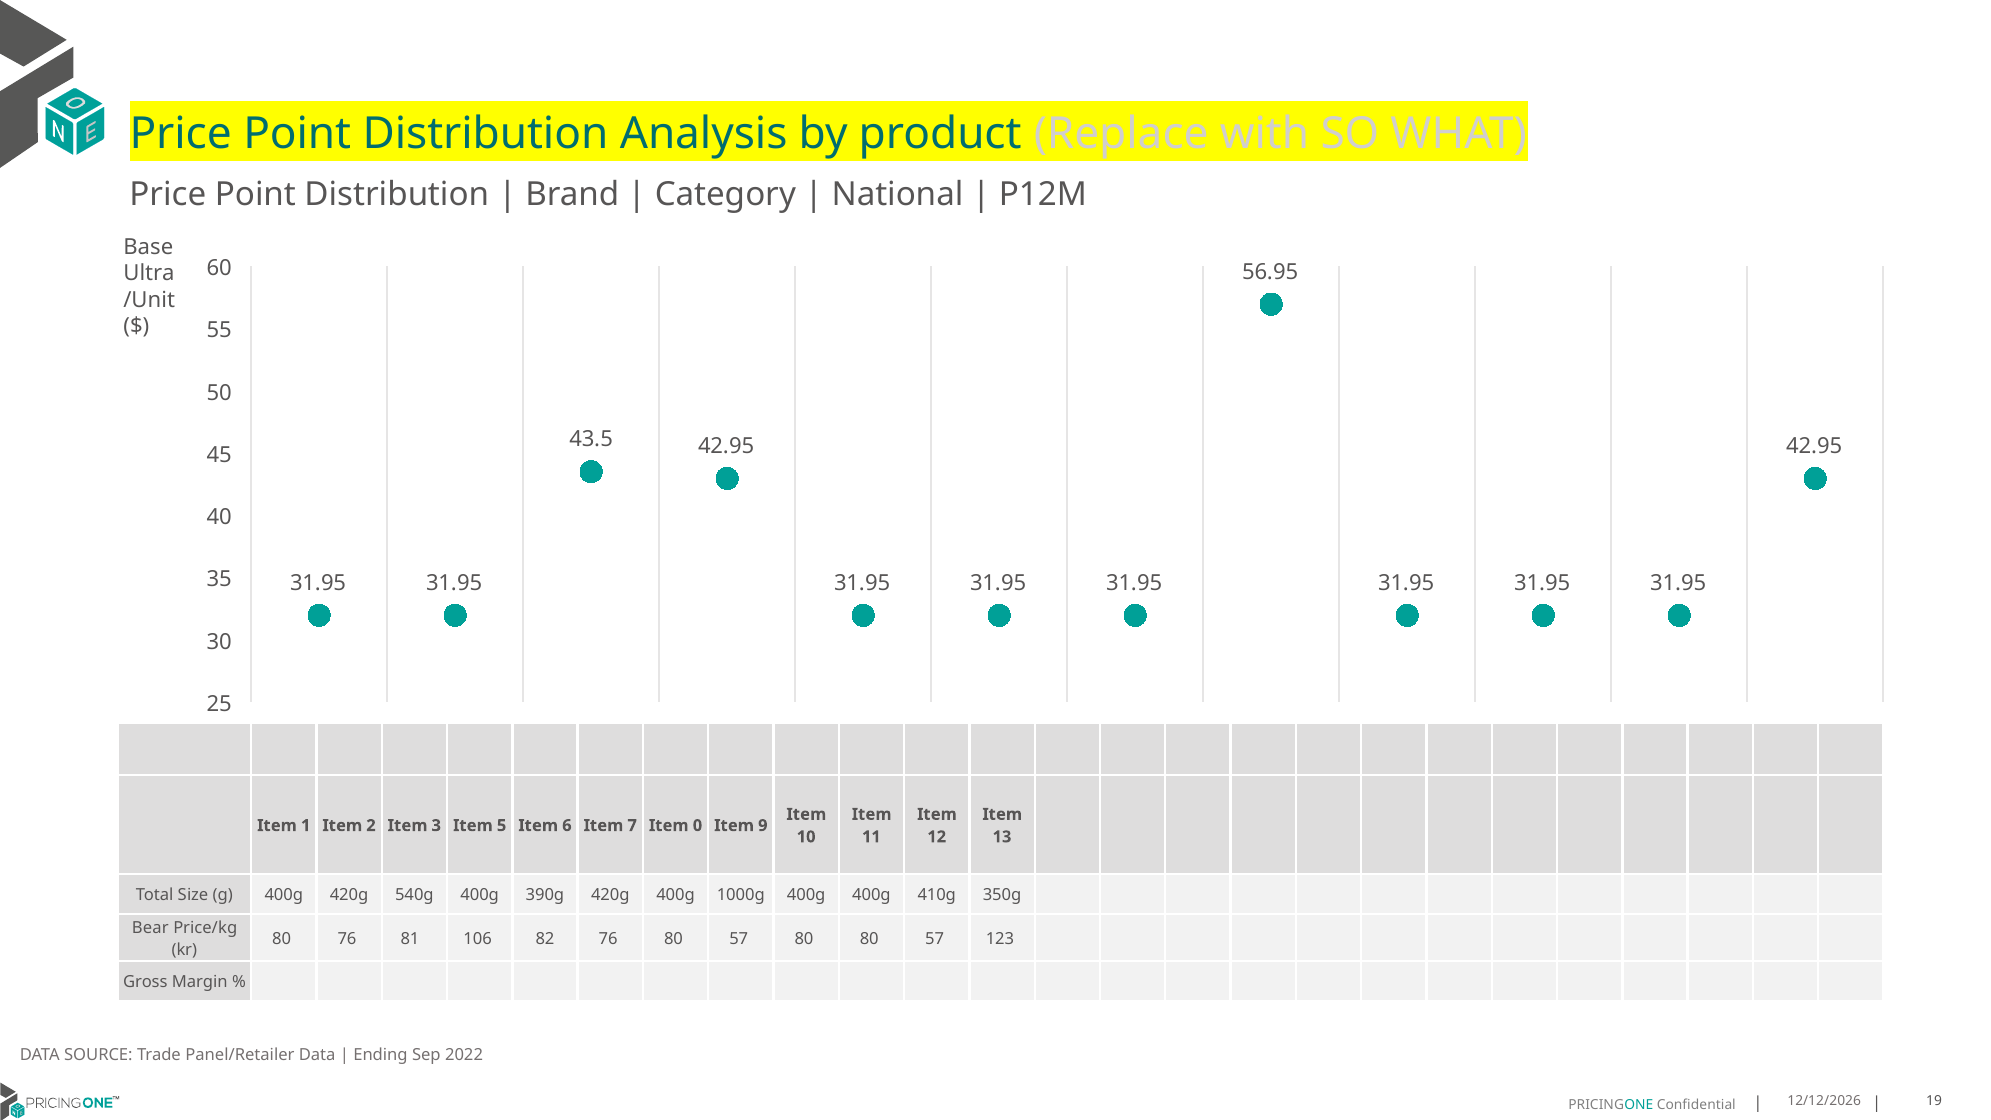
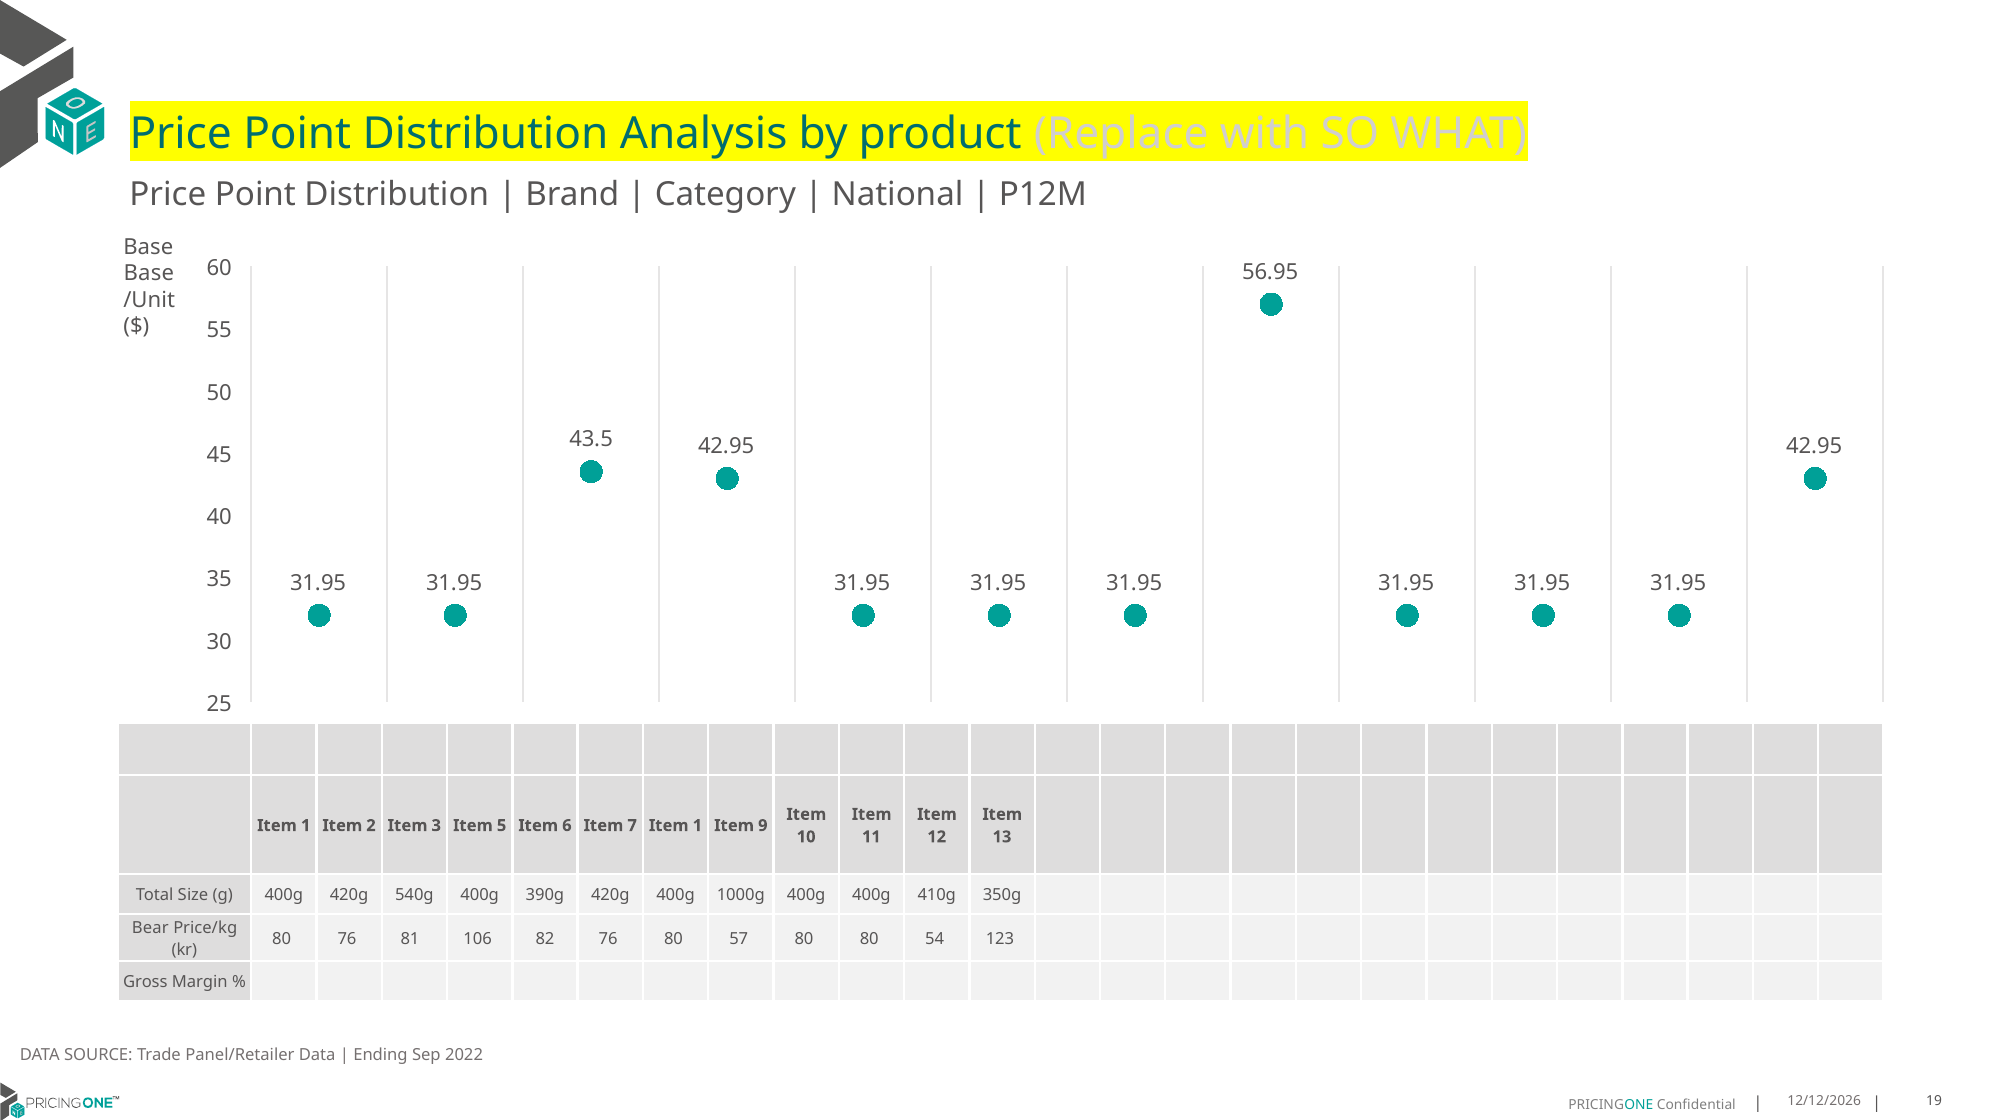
Ultra at (149, 273): Ultra -> Base
7 Item 0: 0 -> 1
80 80 57: 57 -> 54
